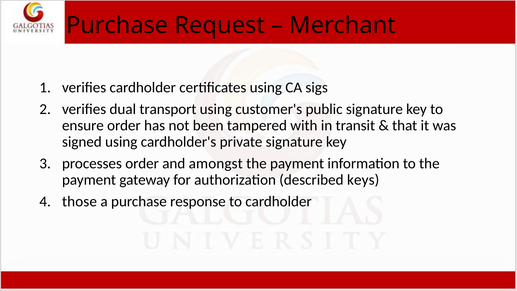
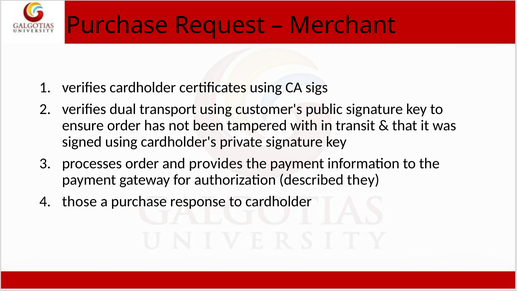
amongst: amongst -> provides
keys: keys -> they
